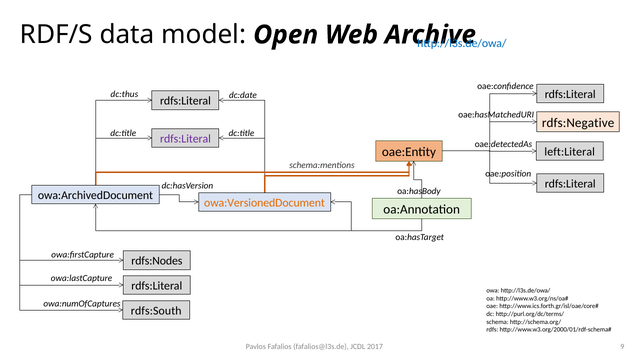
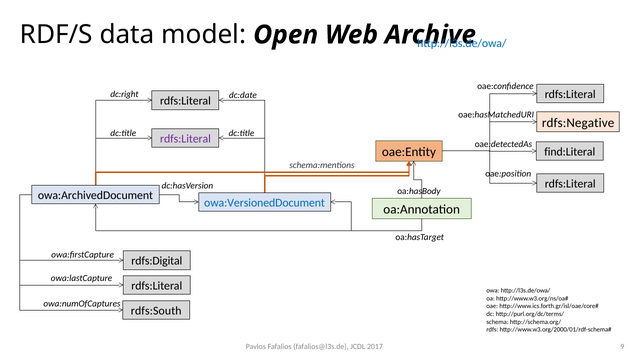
dc:thus: dc:thus -> dc:right
left:Literal: left:Literal -> find:Literal
owa:VersionedDocument colour: orange -> blue
rdfs:Nodes: rdfs:Nodes -> rdfs:Digital
